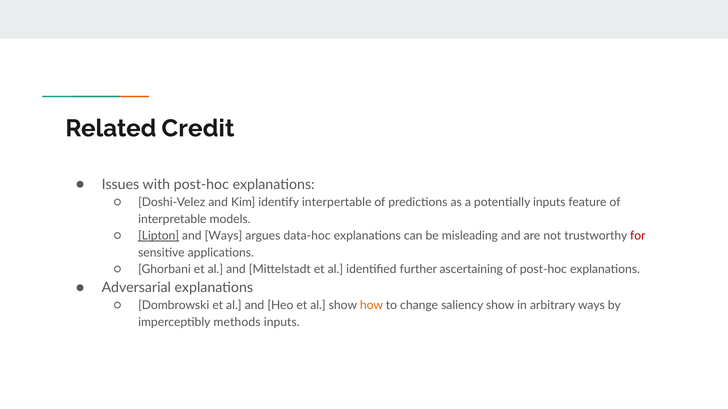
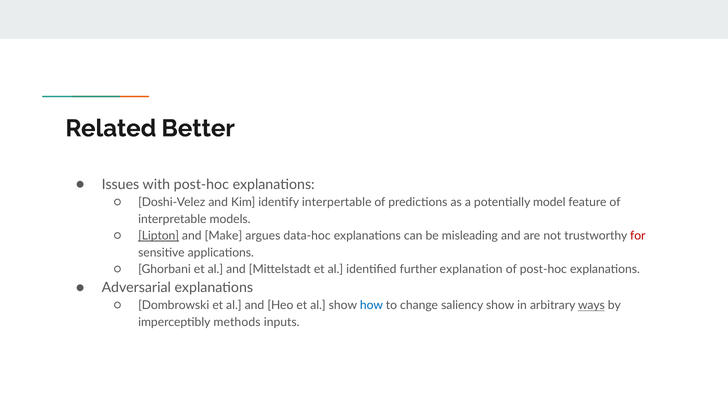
Credit: Credit -> Better
potentially inputs: inputs -> model
and Ways: Ways -> Make
ascertaining: ascertaining -> explanation
how colour: orange -> blue
ways at (591, 306) underline: none -> present
